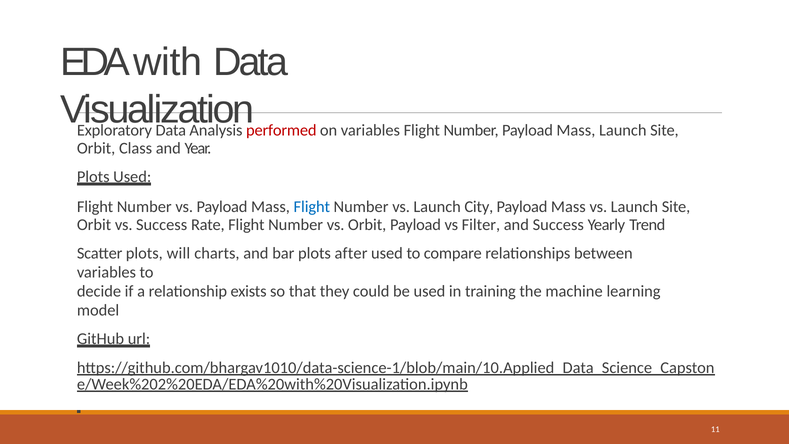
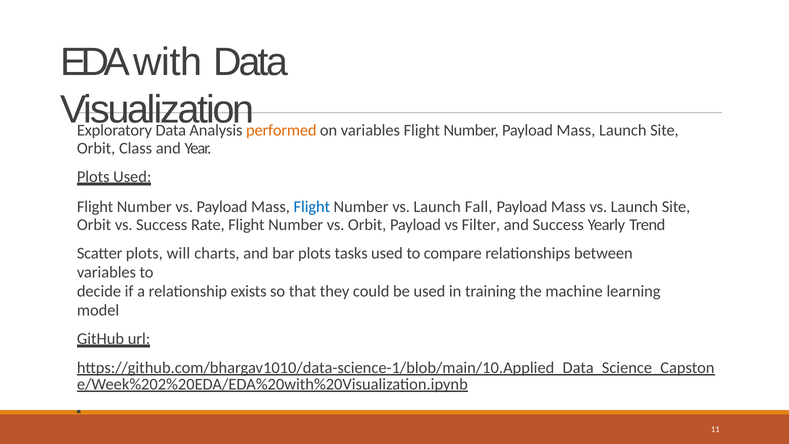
performed colour: red -> orange
City: City -> Fall
after: after -> tasks
